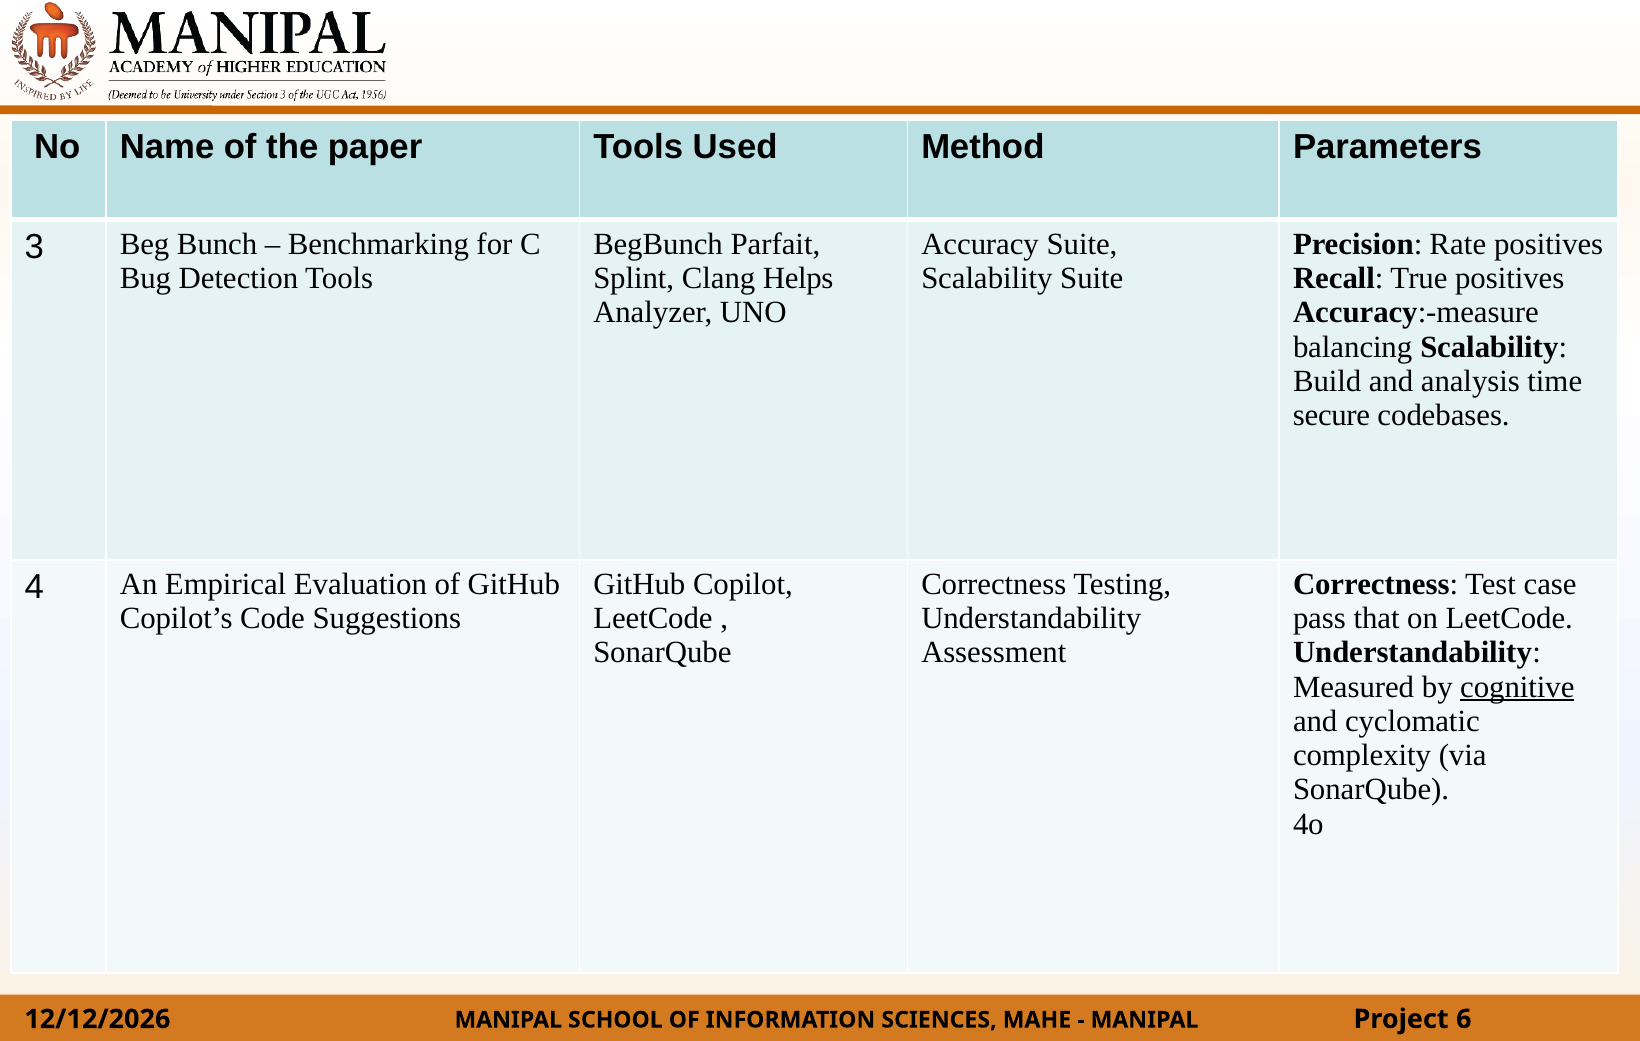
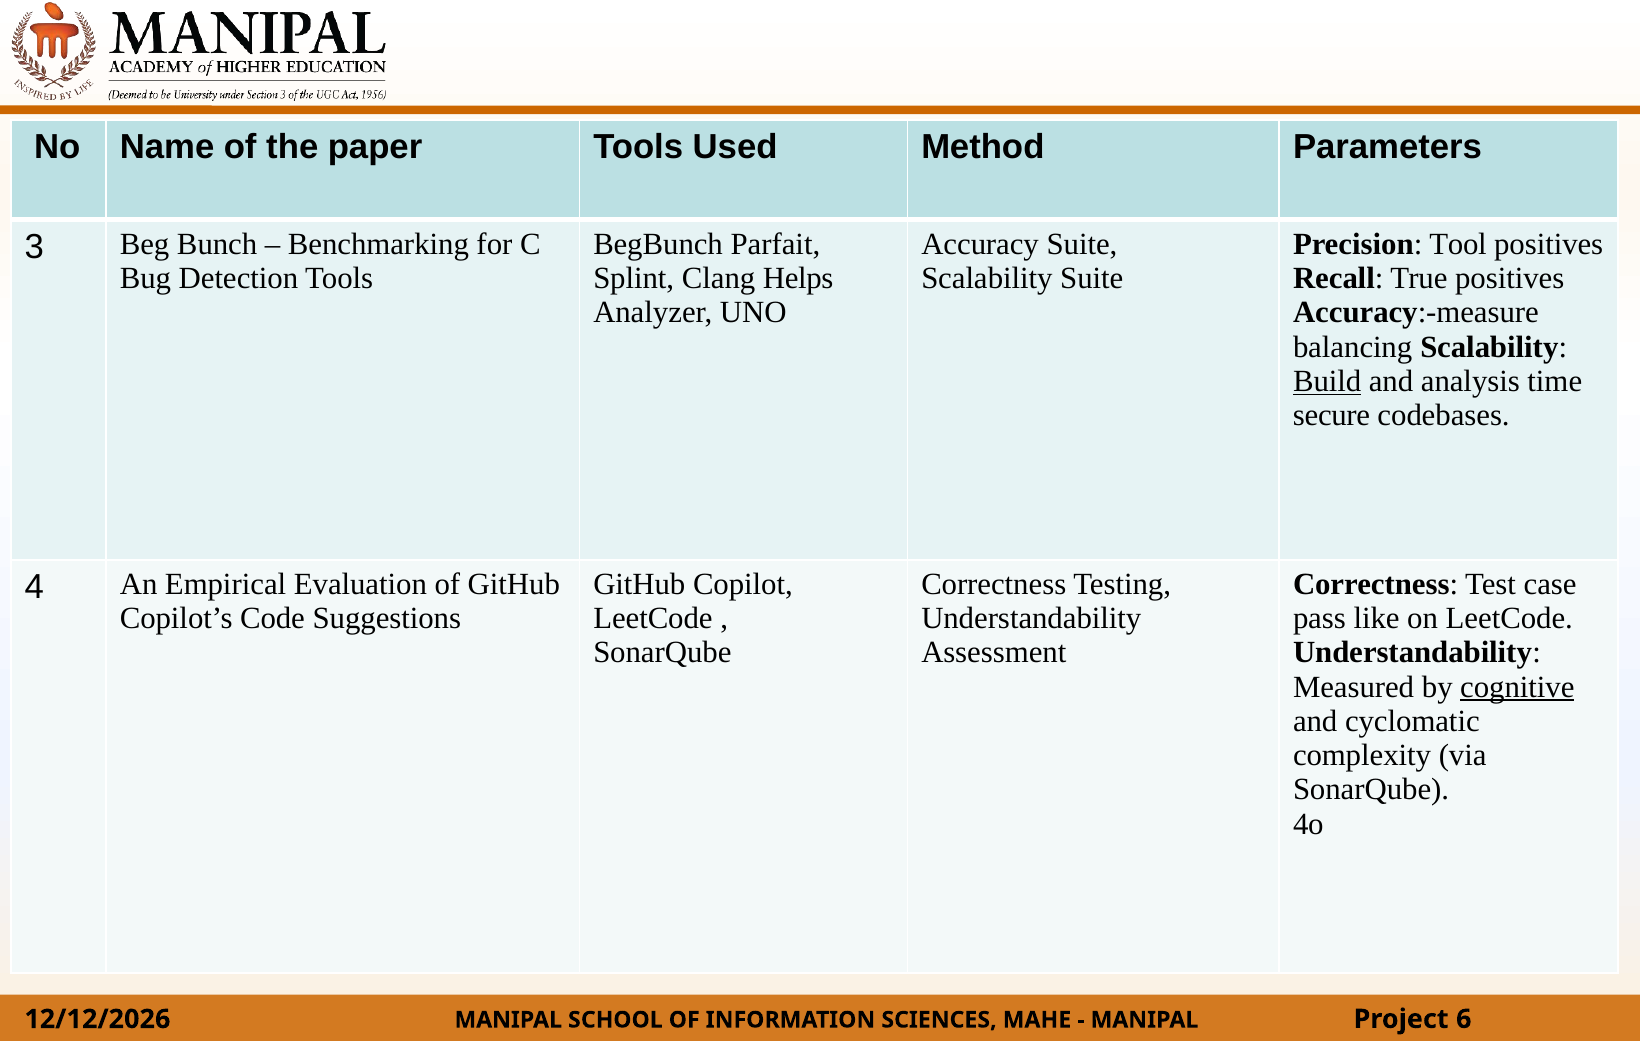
Rate: Rate -> Tool
Build underline: none -> present
that: that -> like
